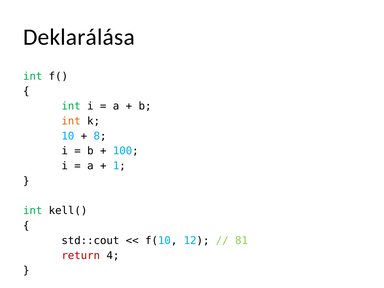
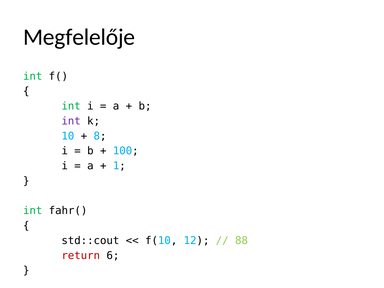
Deklarálása: Deklarálása -> Megfelelője
int at (71, 121) colour: orange -> purple
kell(: kell( -> fahr(
81: 81 -> 88
4: 4 -> 6
